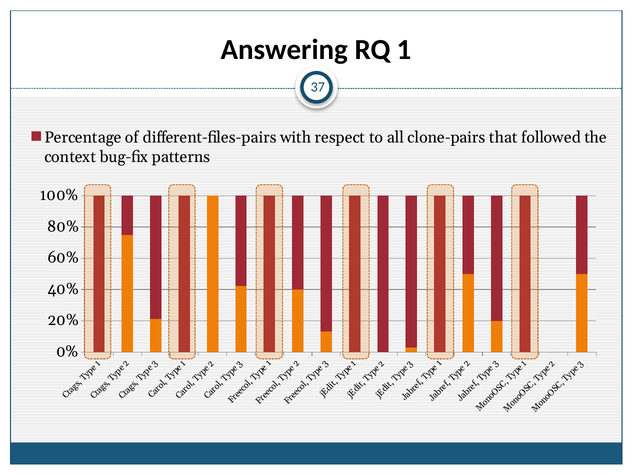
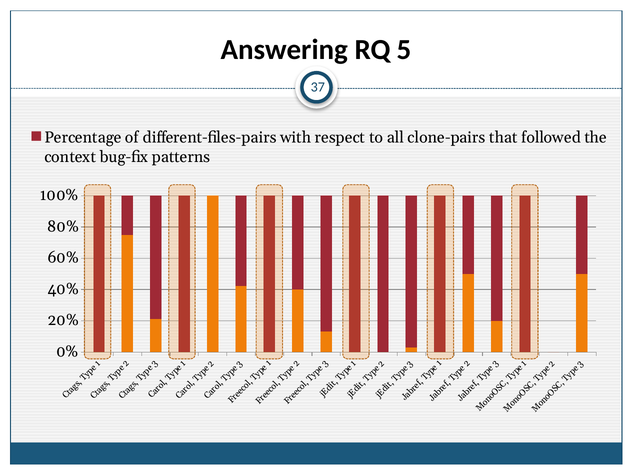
RQ 1: 1 -> 5
